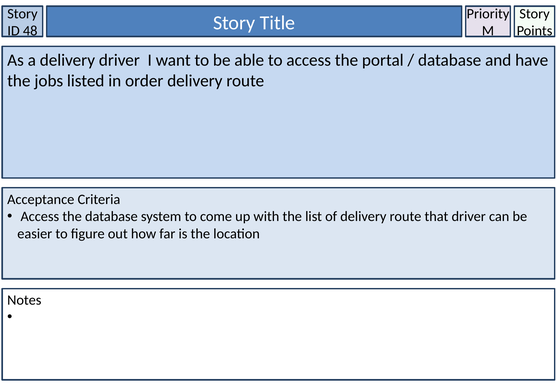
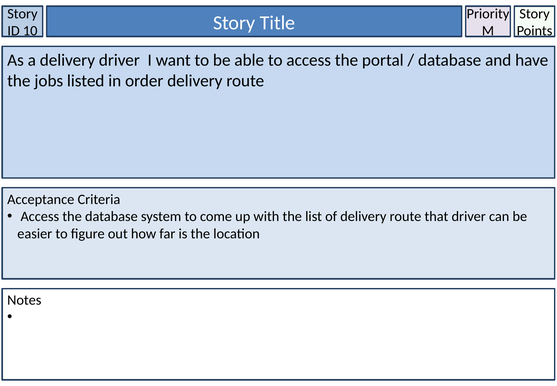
48: 48 -> 10
